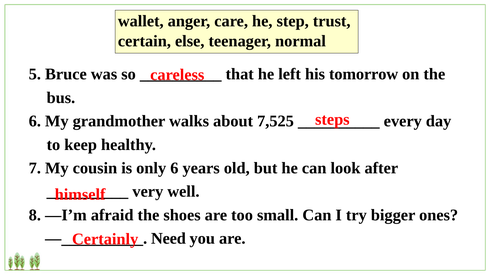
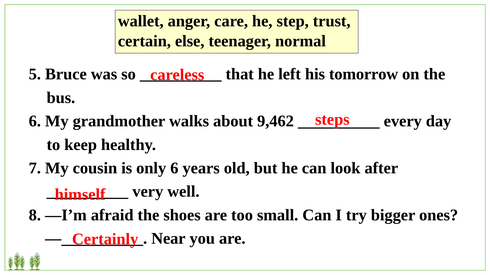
7,525: 7,525 -> 9,462
Need: Need -> Near
